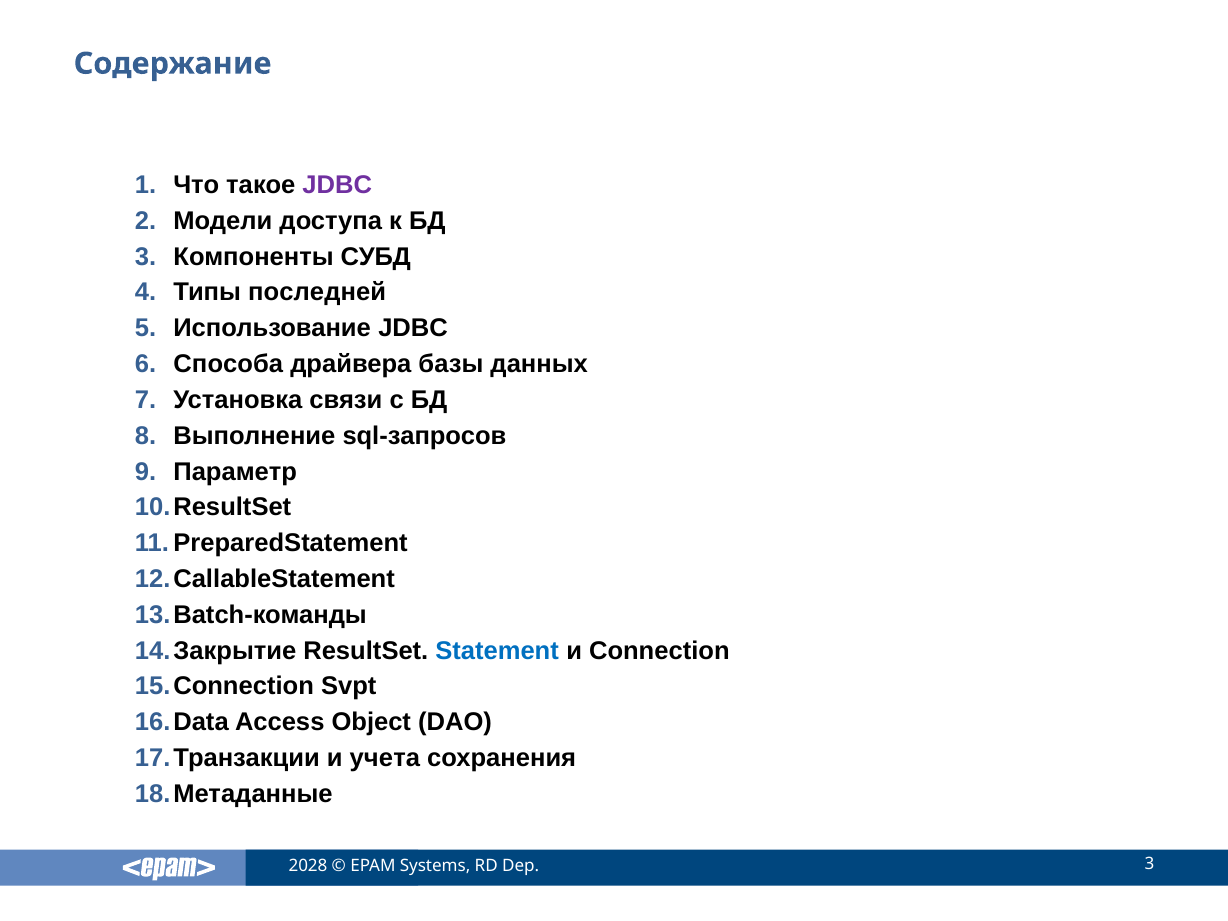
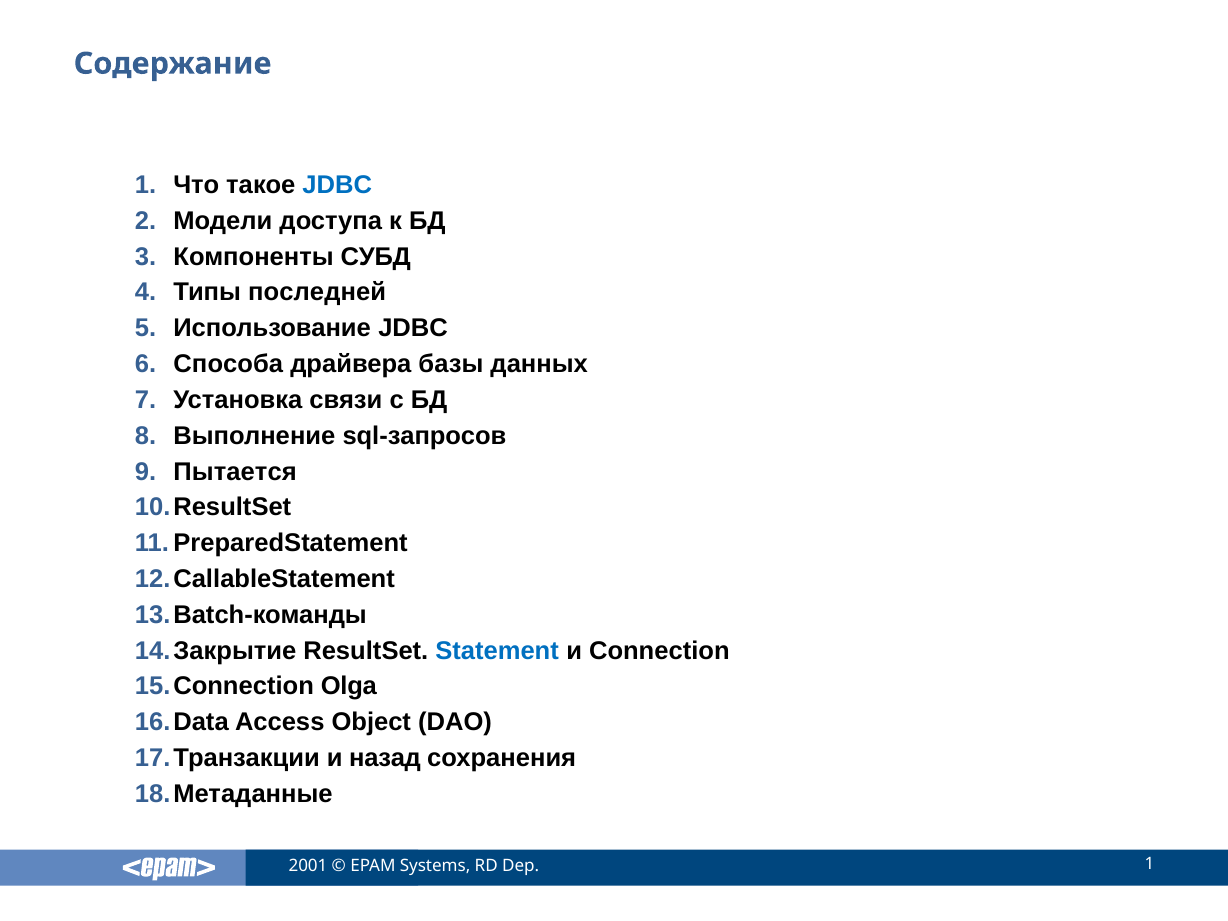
JDBC at (337, 185) colour: purple -> blue
Параметр: Параметр -> Пытается
Svpt: Svpt -> Olga
учета: учета -> назад
2028: 2028 -> 2001
Dep 3: 3 -> 1
